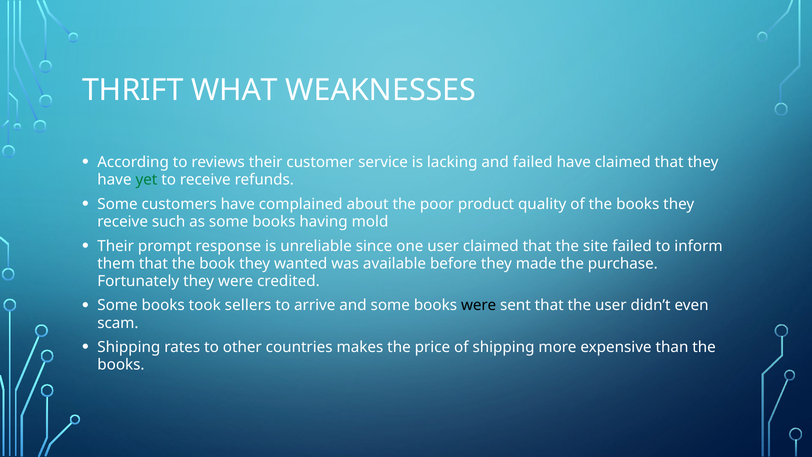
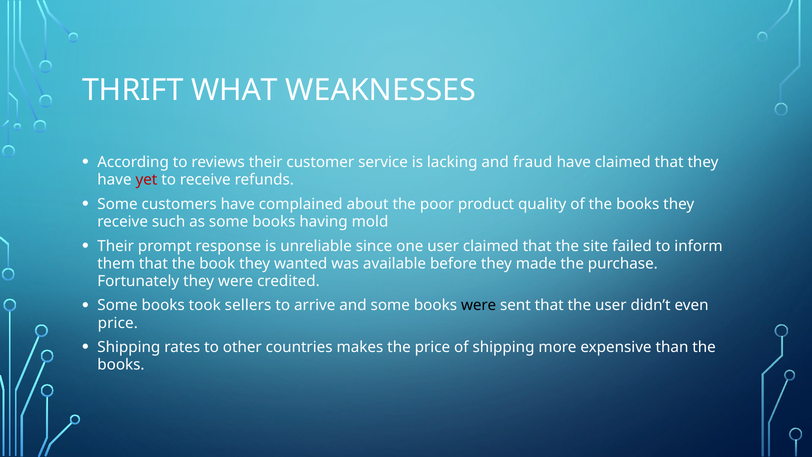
and failed: failed -> fraud
yet colour: green -> red
scam at (118, 323): scam -> price
